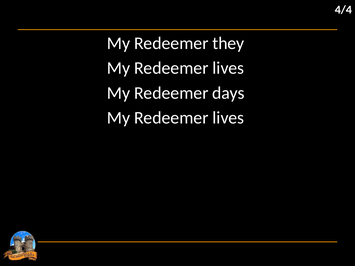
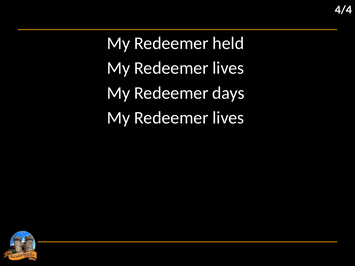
they: they -> held
